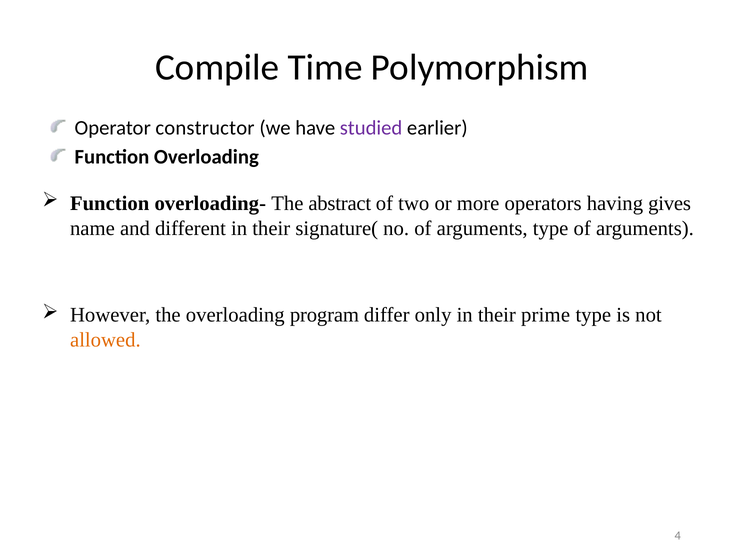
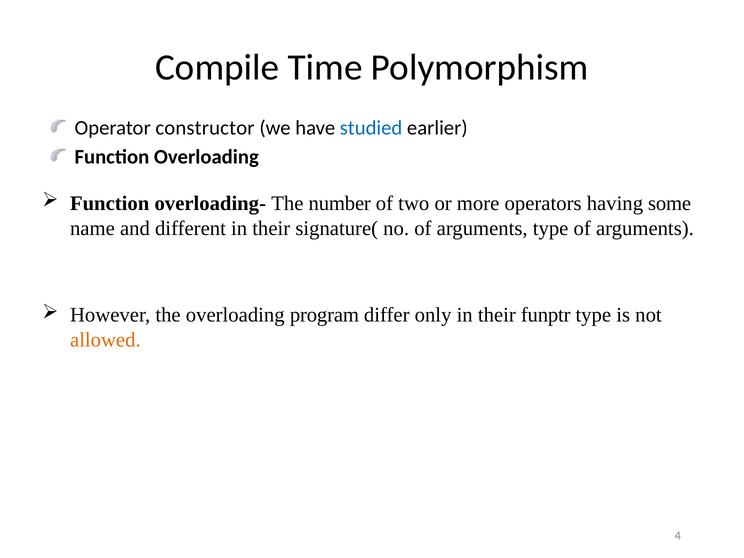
studied colour: purple -> blue
abstract: abstract -> number
gives: gives -> some
prime: prime -> funptr
